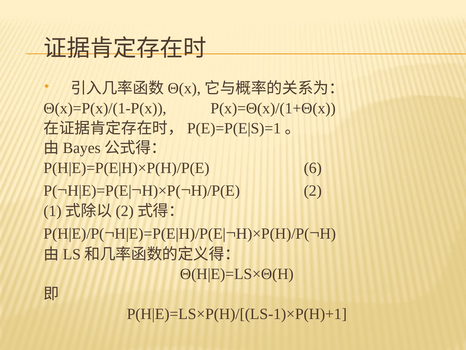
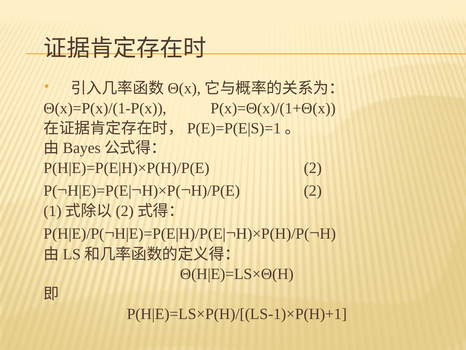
6 at (313, 168): 6 -> 2
